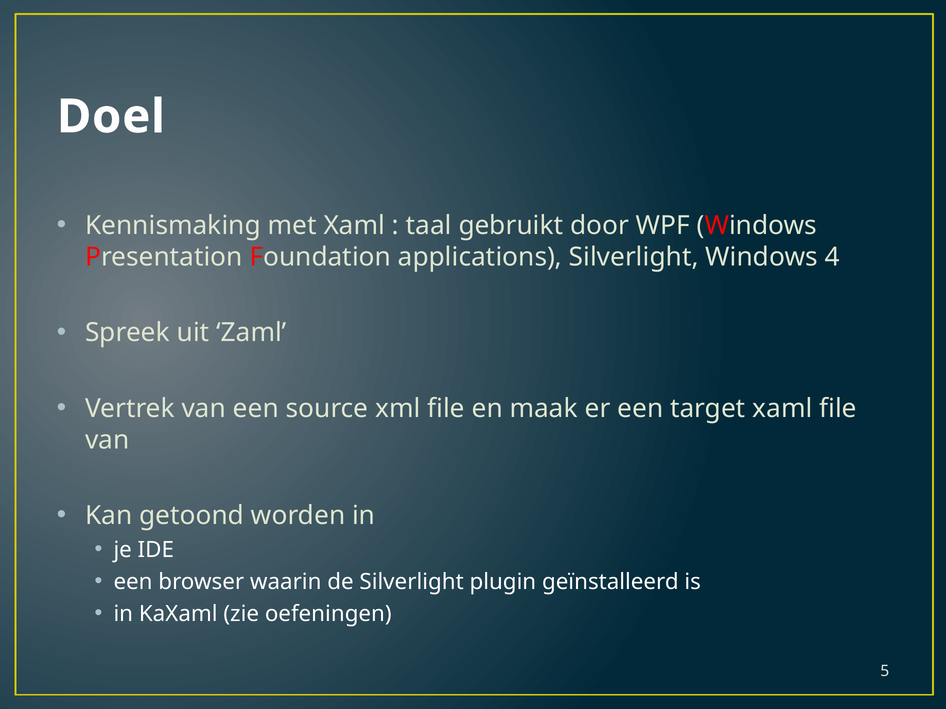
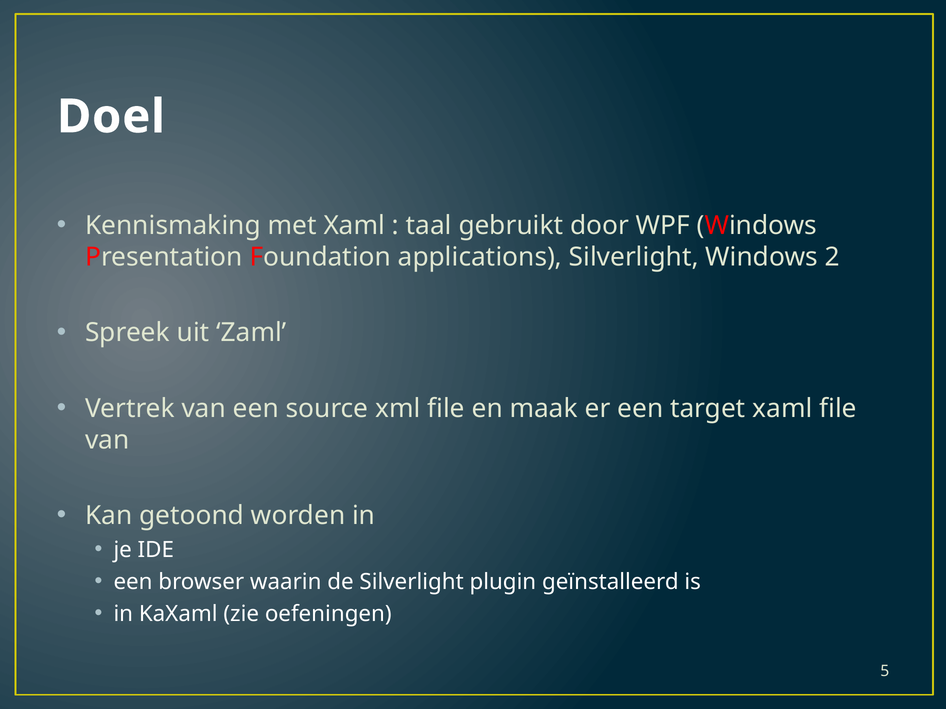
4: 4 -> 2
